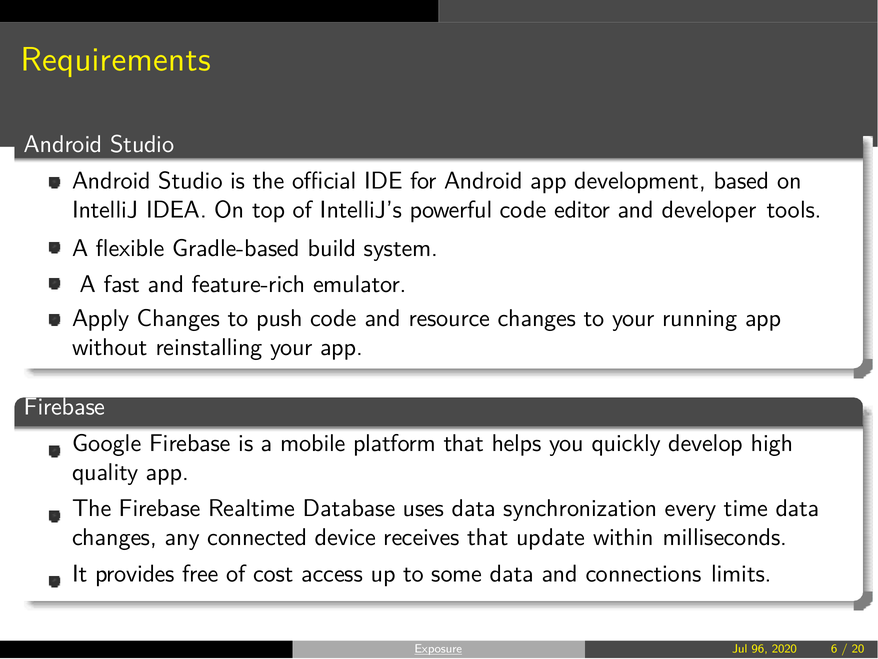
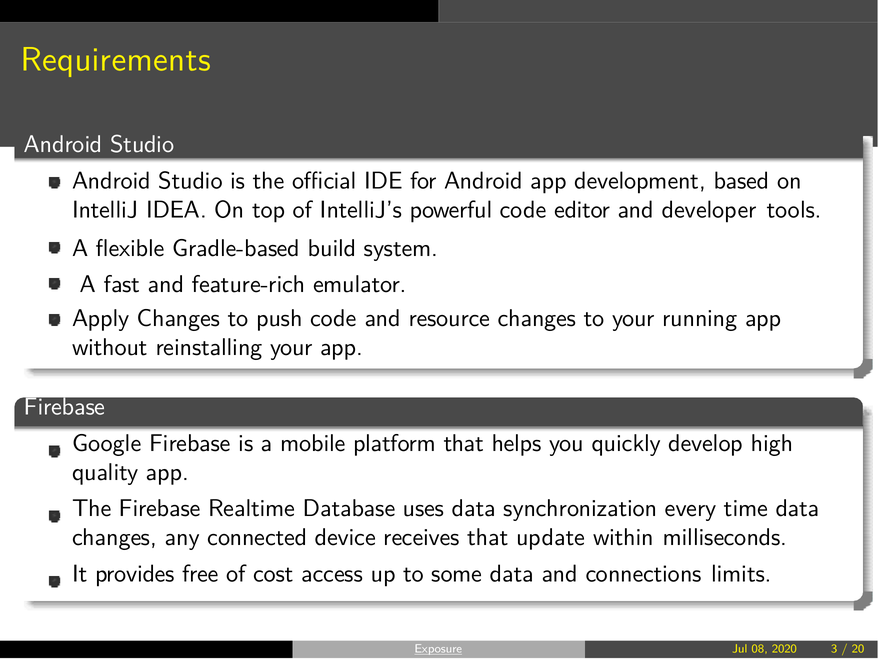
96: 96 -> 08
6: 6 -> 3
